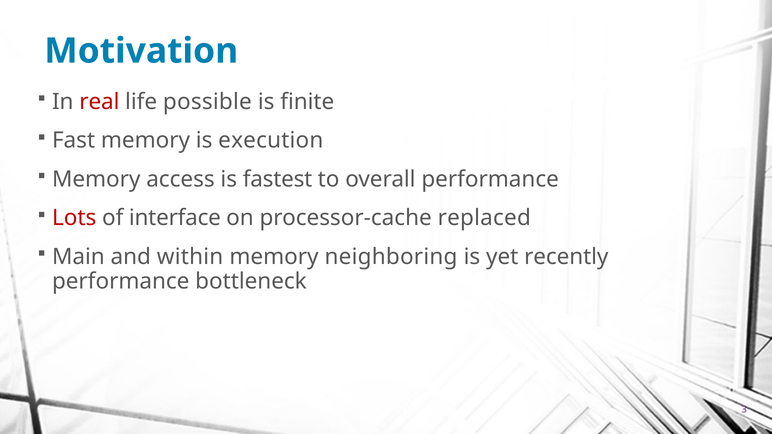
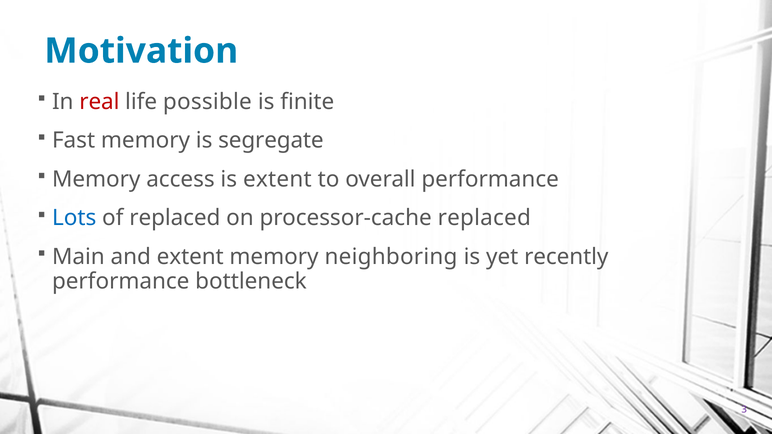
execution: execution -> segregate
is fastest: fastest -> extent
Lots colour: red -> blue
of interface: interface -> replaced
and within: within -> extent
